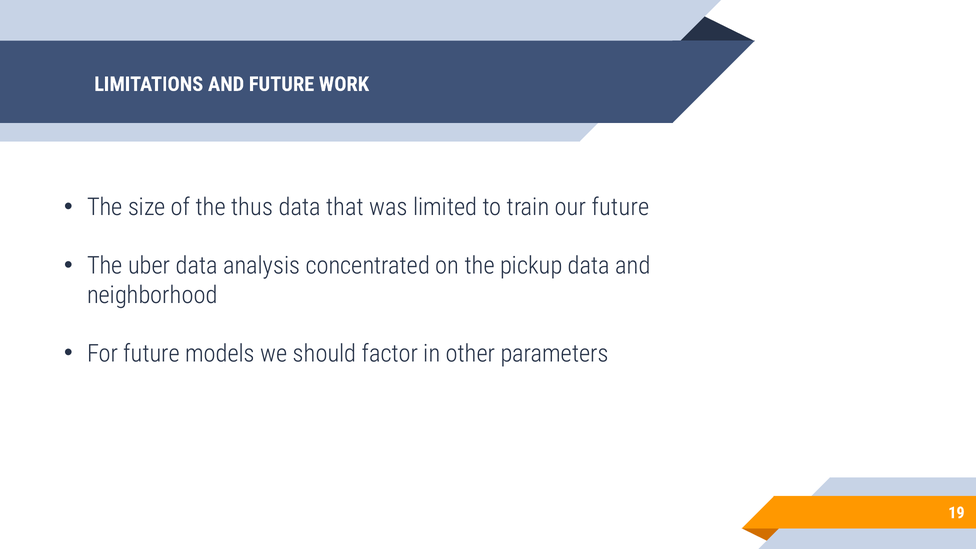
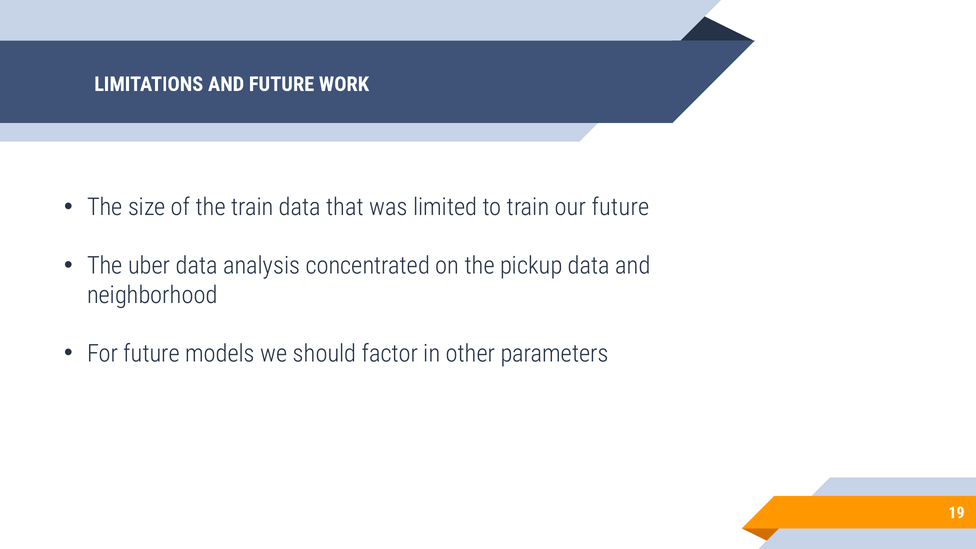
the thus: thus -> train
